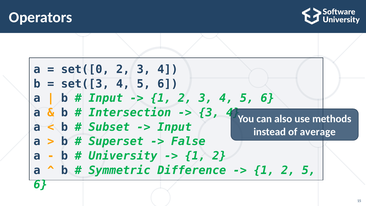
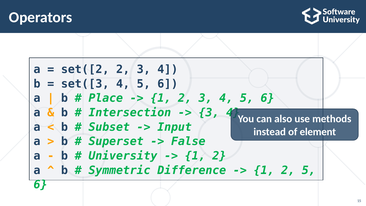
set([0: set([0 -> set([2
Input at (106, 98): Input -> Place
average: average -> element
